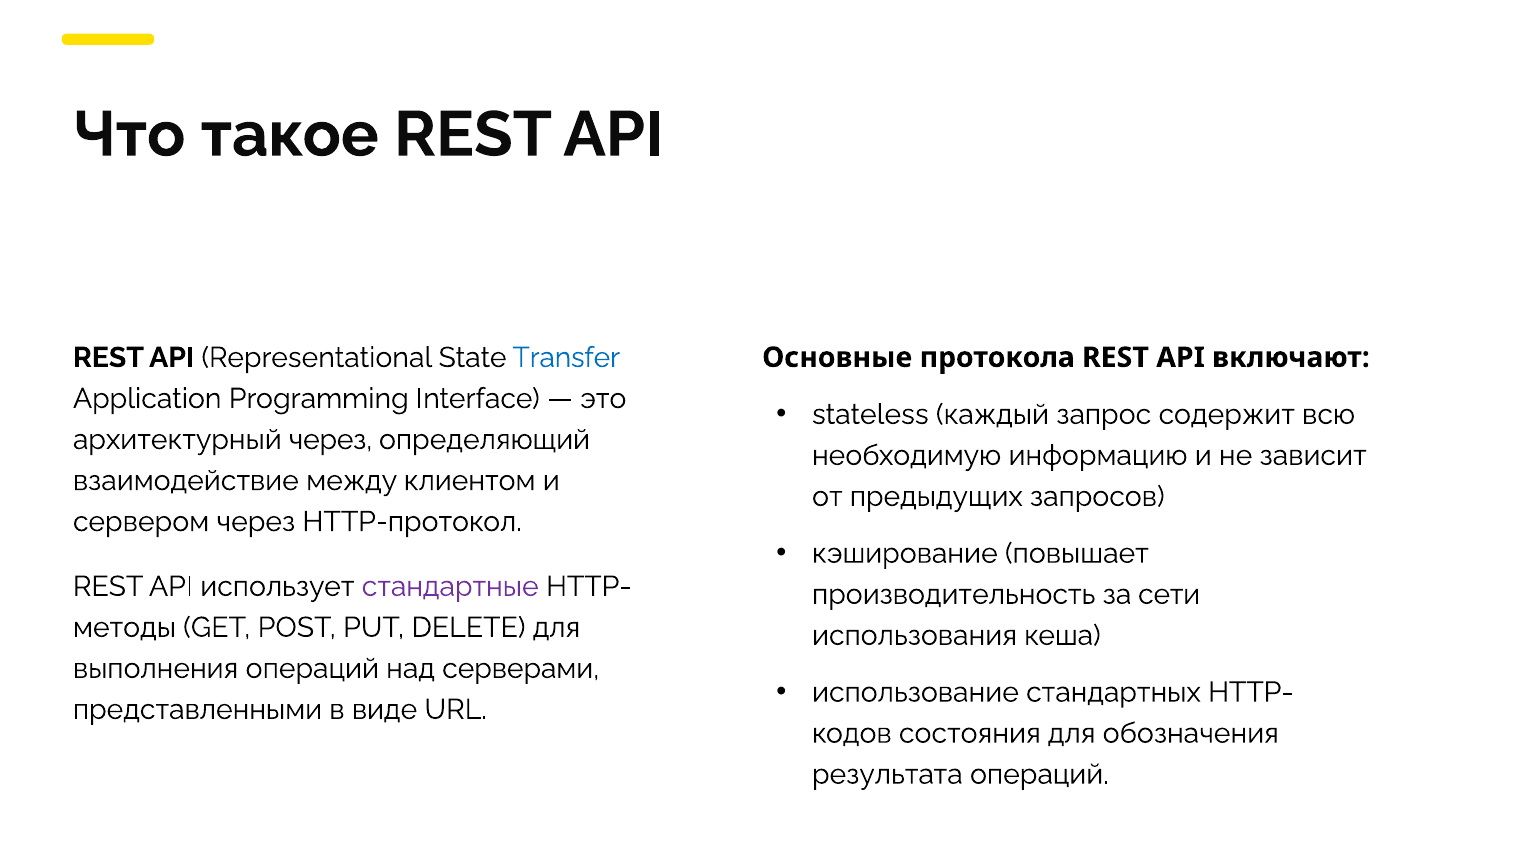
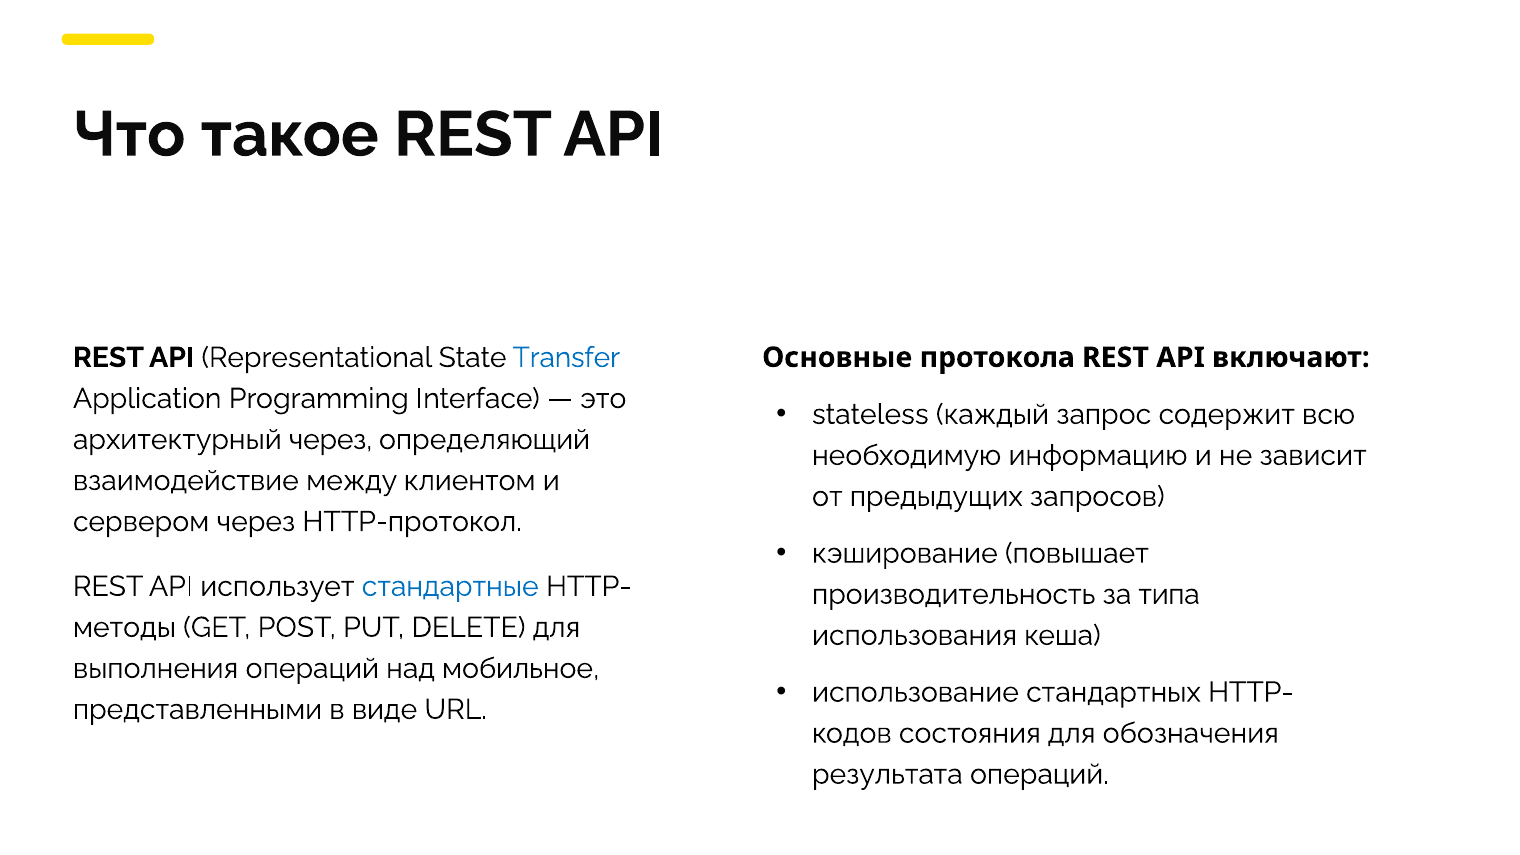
стандартные colour: purple -> blue
сети: сети -> типа
серверами: серверами -> мобильное
